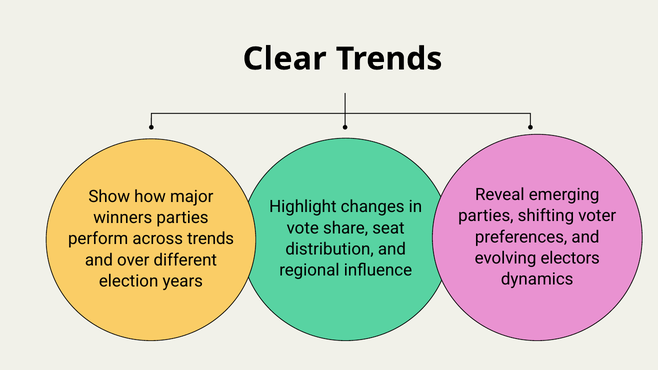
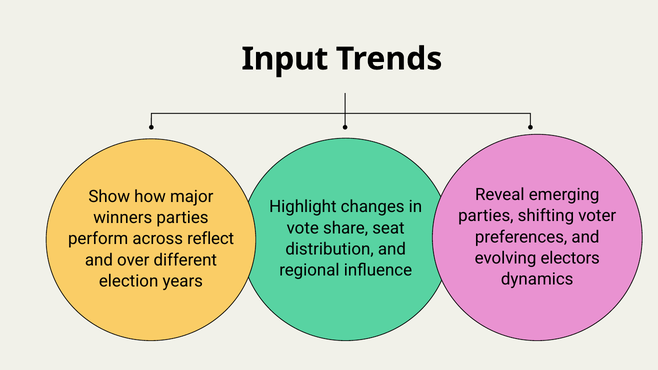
Clear: Clear -> Input
across trends: trends -> reflect
